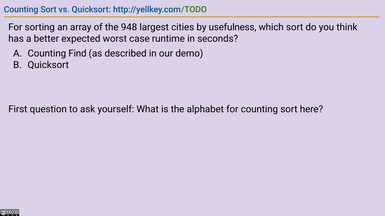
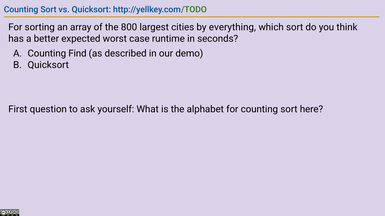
948: 948 -> 800
usefulness: usefulness -> everything
